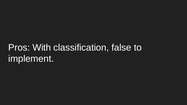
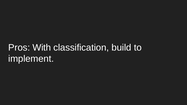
false: false -> build
